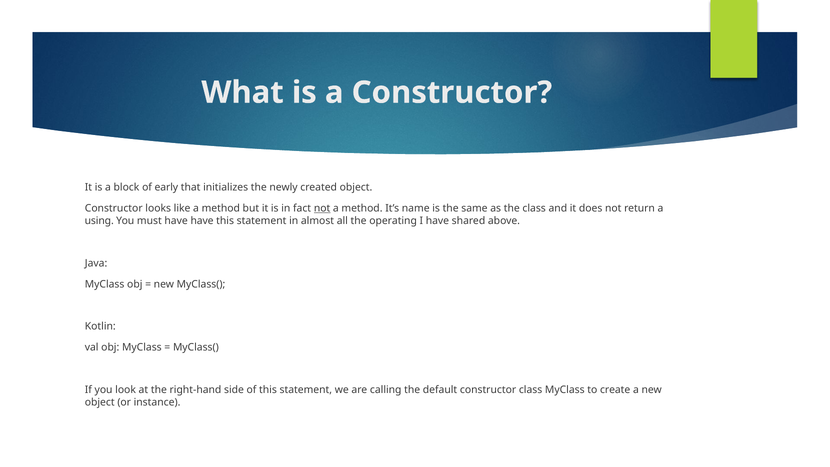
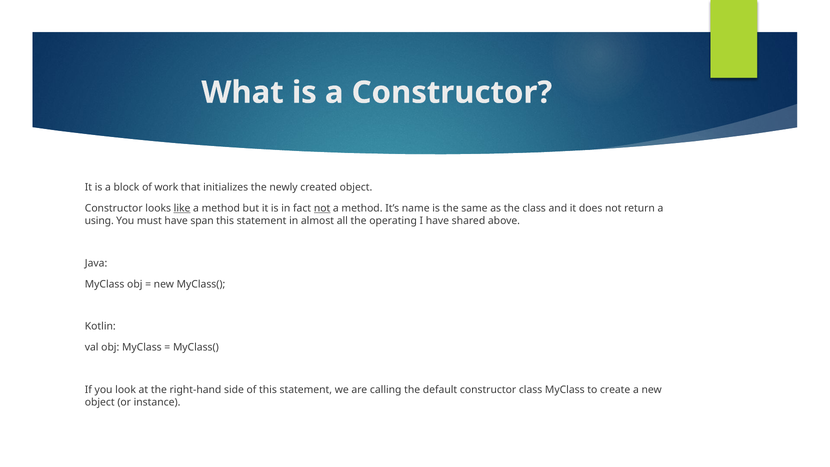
early: early -> work
like underline: none -> present
have have: have -> span
